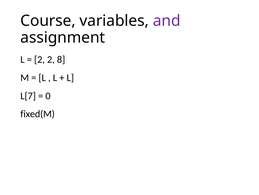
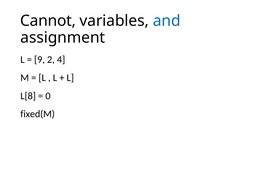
Course: Course -> Cannot
and colour: purple -> blue
2 at (39, 59): 2 -> 9
8: 8 -> 4
L[7: L[7 -> L[8
